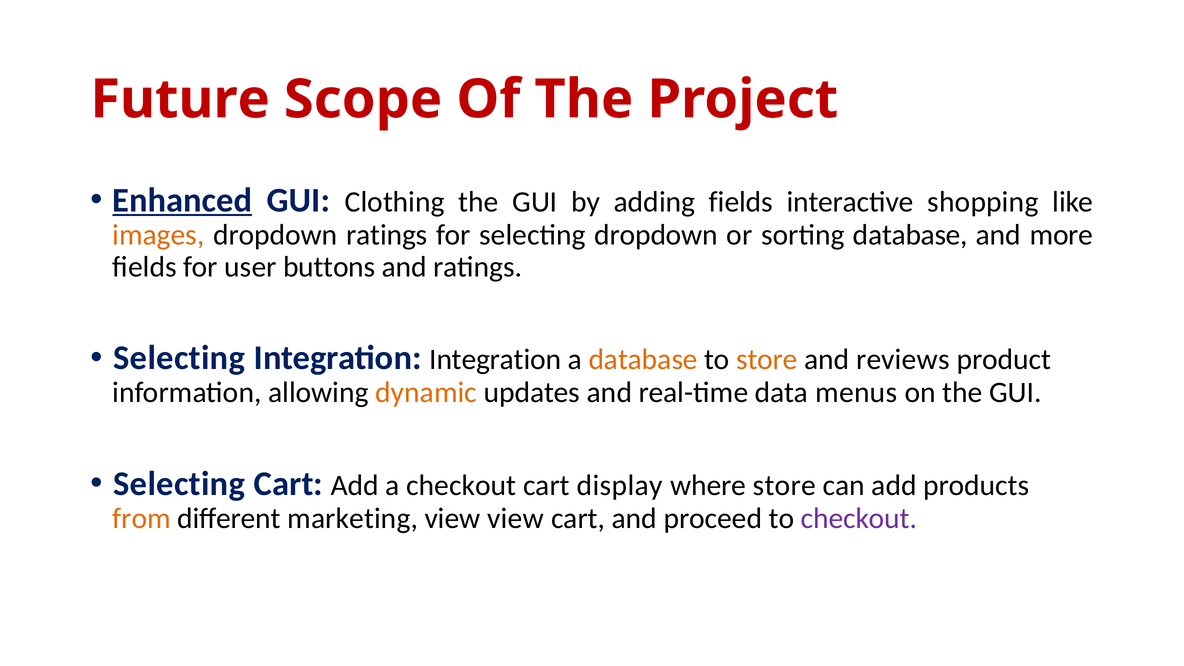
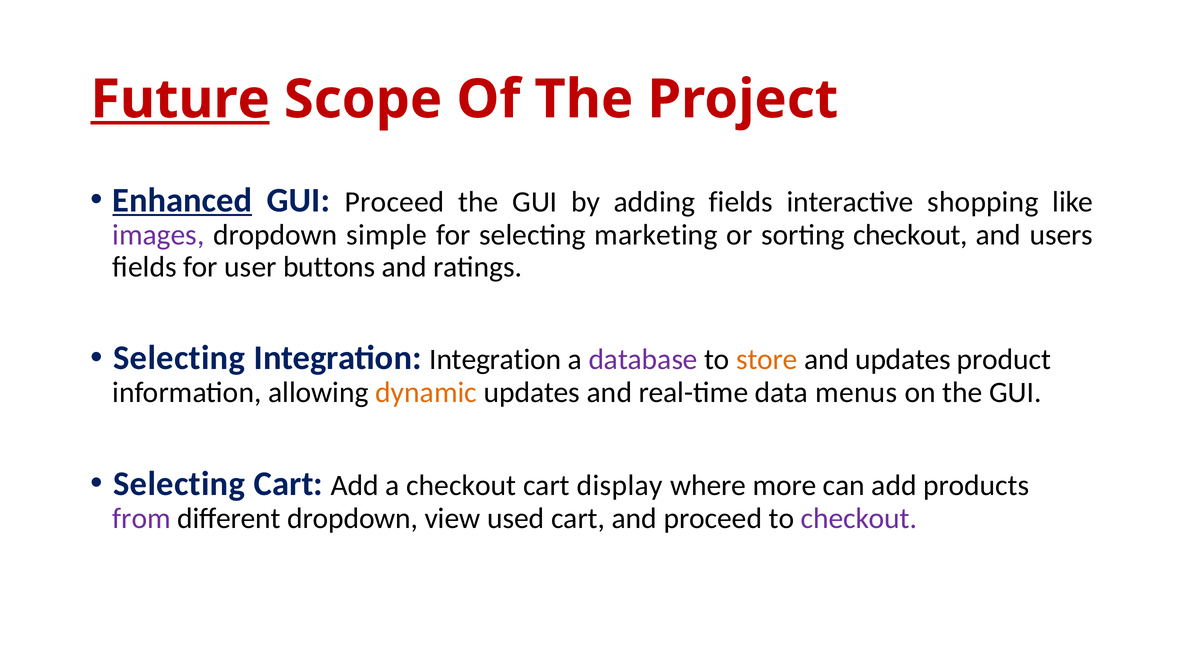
Future underline: none -> present
GUI Clothing: Clothing -> Proceed
images colour: orange -> purple
dropdown ratings: ratings -> simple
selecting dropdown: dropdown -> marketing
sorting database: database -> checkout
more: more -> users
database at (643, 360) colour: orange -> purple
and reviews: reviews -> updates
where store: store -> more
from colour: orange -> purple
different marketing: marketing -> dropdown
view view: view -> used
